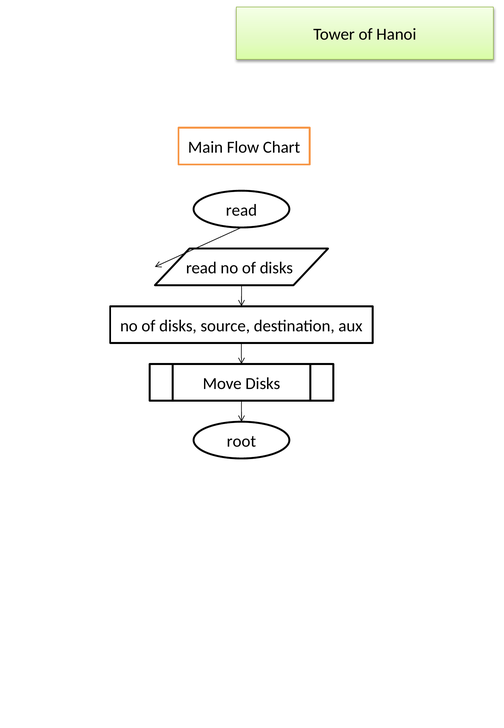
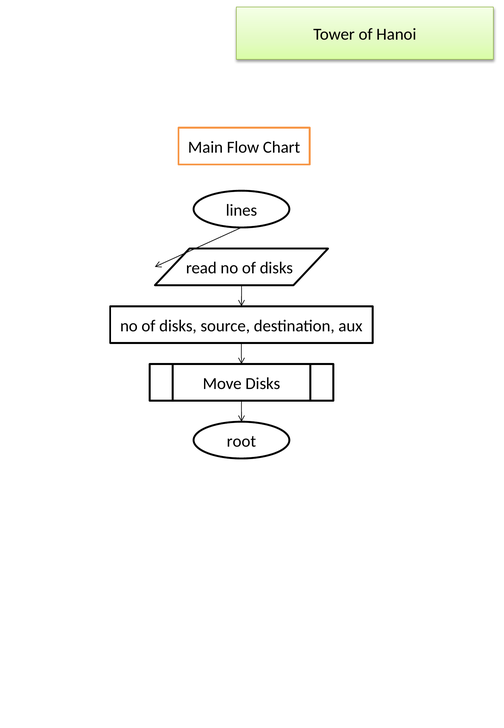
read at (241, 210): read -> lines
